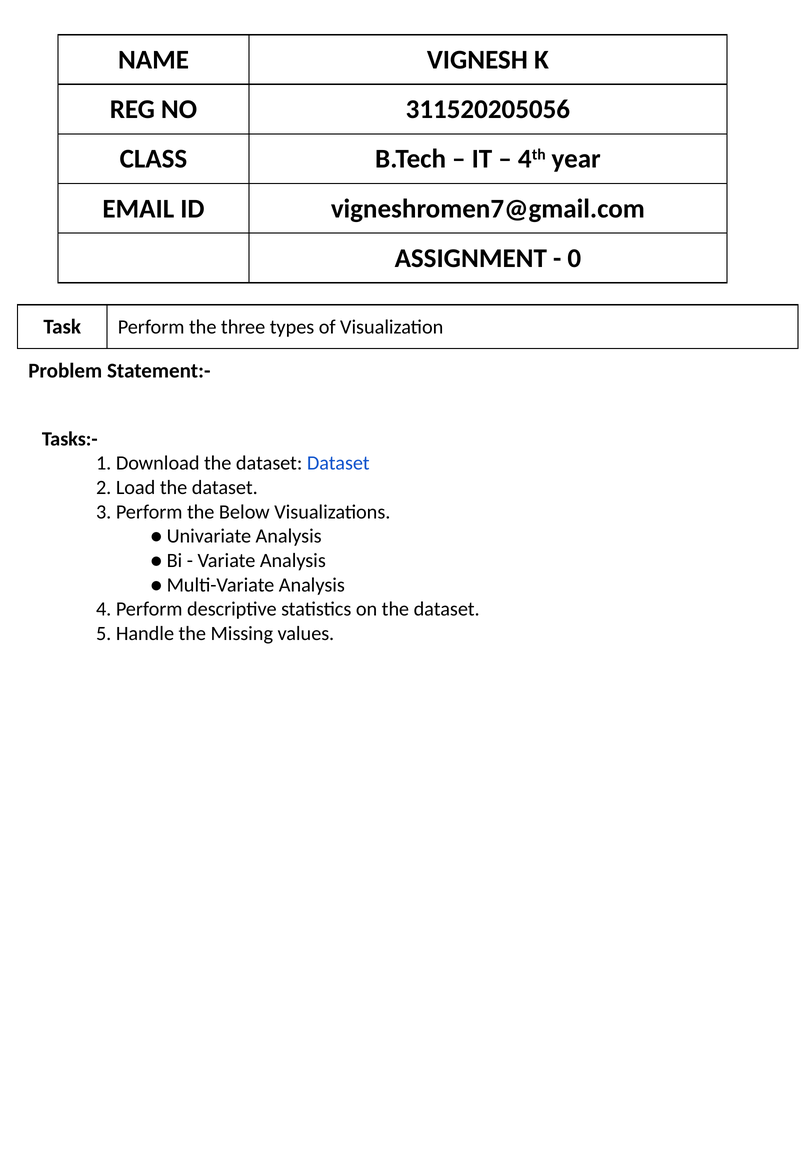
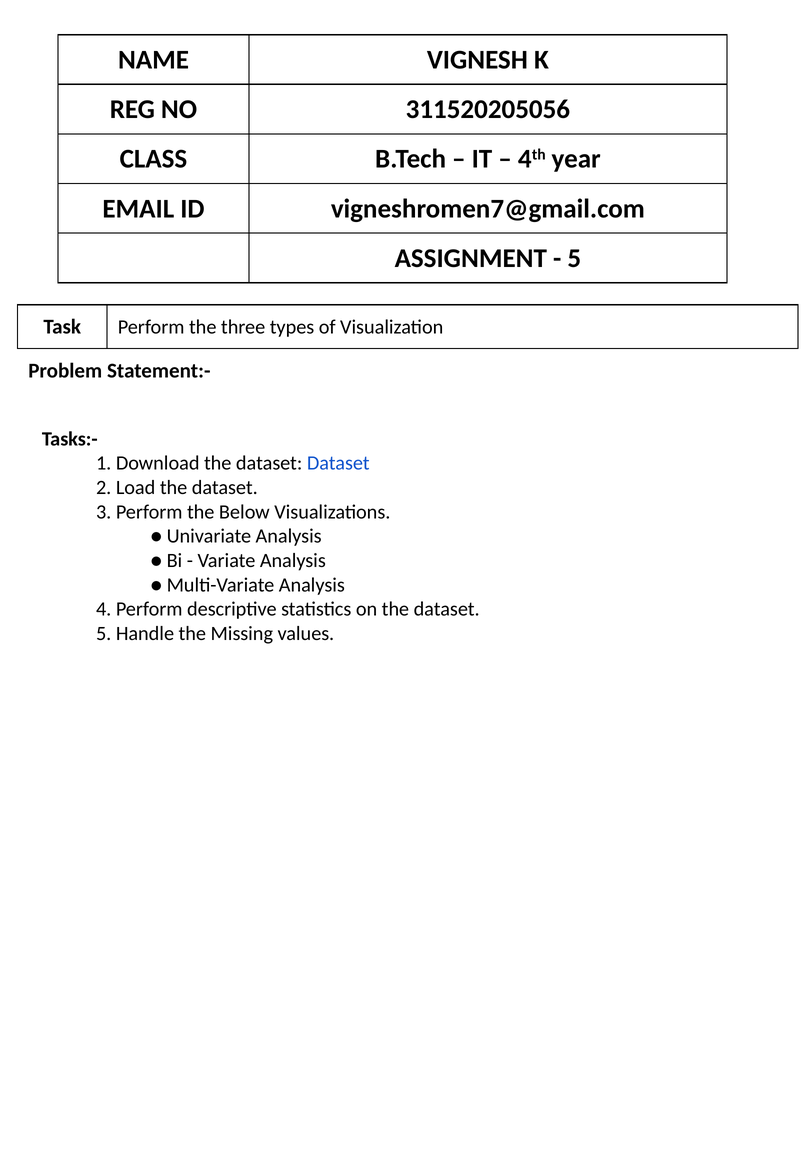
0 at (574, 258): 0 -> 5
